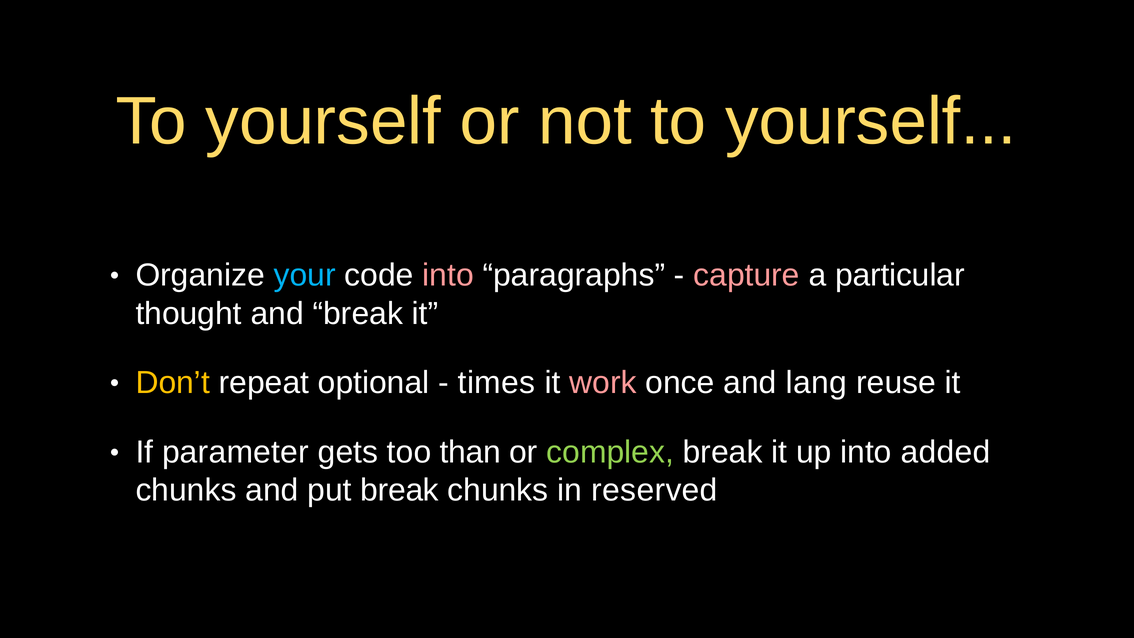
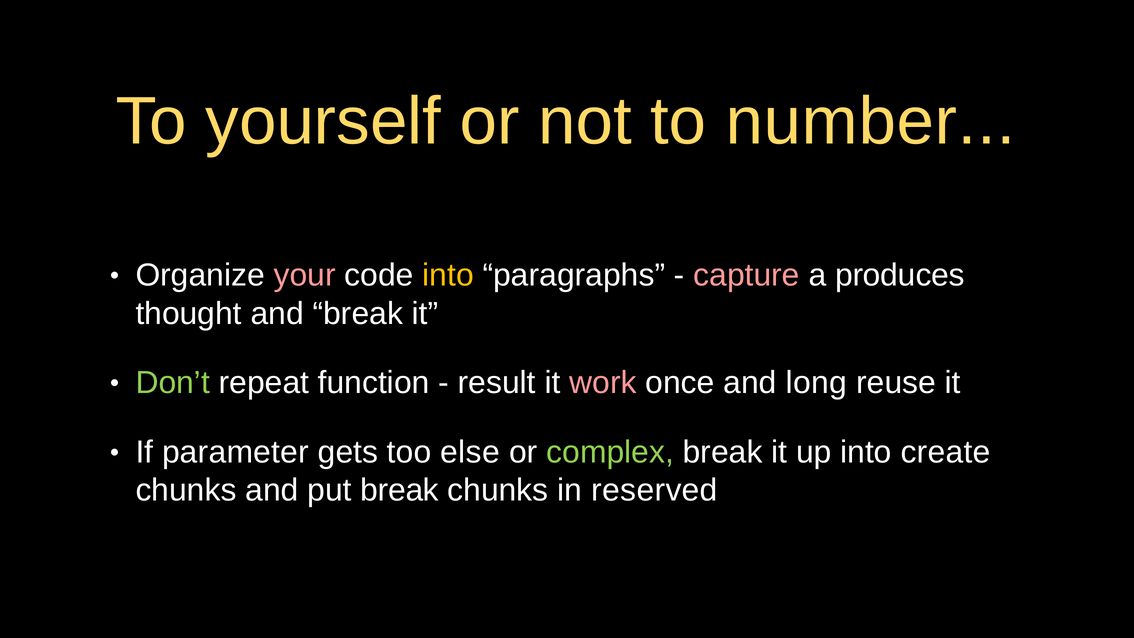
not to yourself: yourself -> number
your colour: light blue -> pink
into at (448, 275) colour: pink -> yellow
particular: particular -> produces
Don’t colour: yellow -> light green
optional: optional -> function
times: times -> result
lang: lang -> long
than: than -> else
added: added -> create
